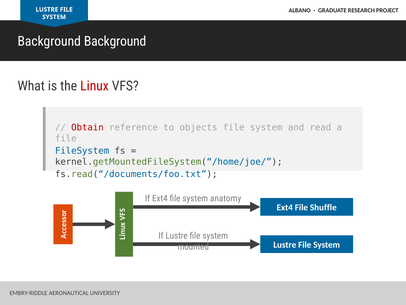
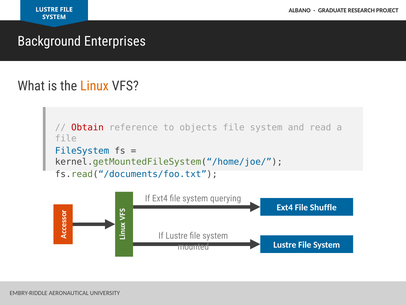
Background Background: Background -> Enterprises
Linux colour: red -> orange
anatomy: anatomy -> querying
